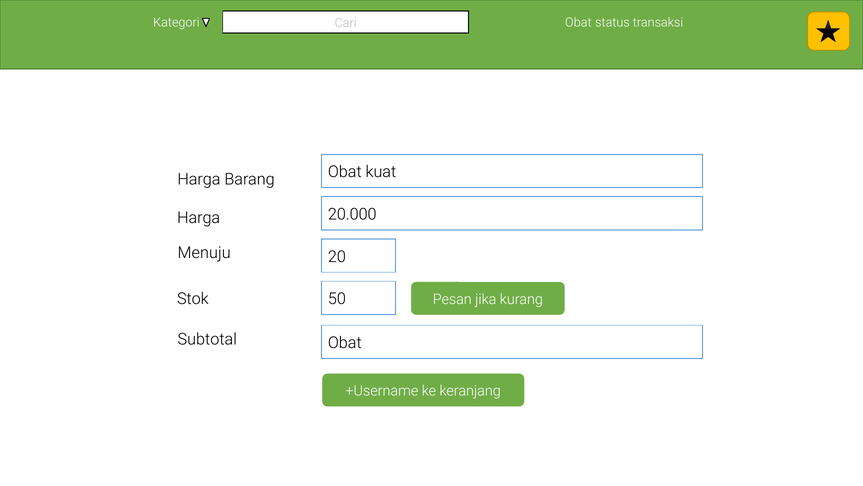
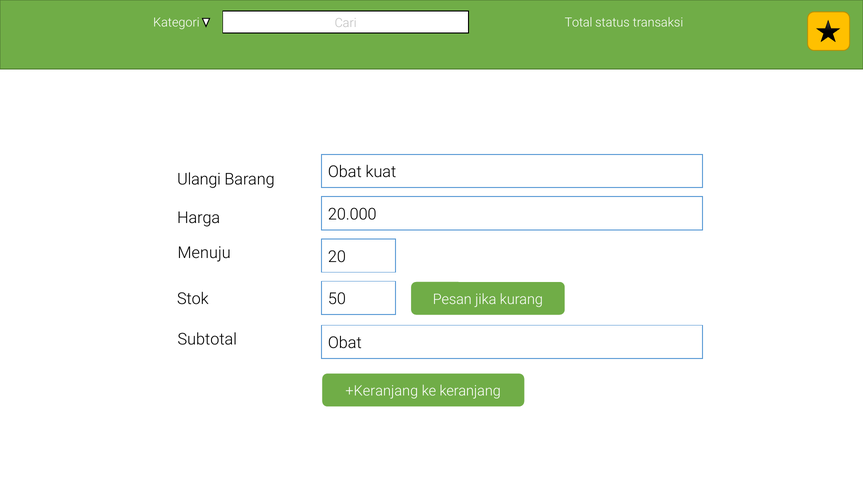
Kategori Obat: Obat -> Total
Harga at (199, 179): Harga -> Ulangi
+Username: +Username -> +Keranjang
